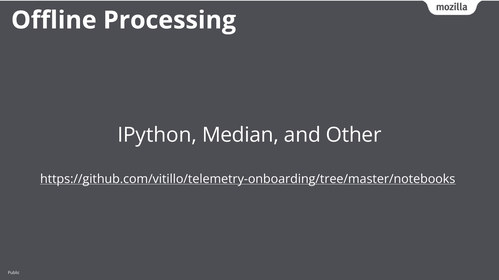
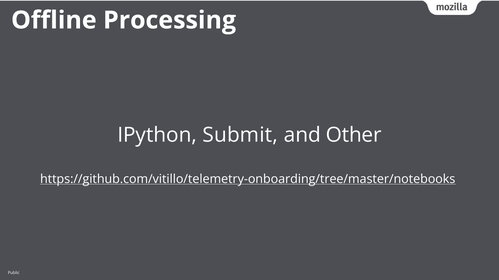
Median: Median -> Submit
